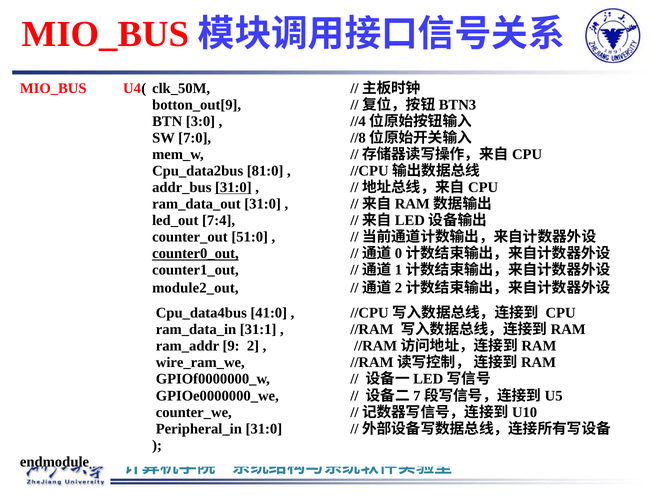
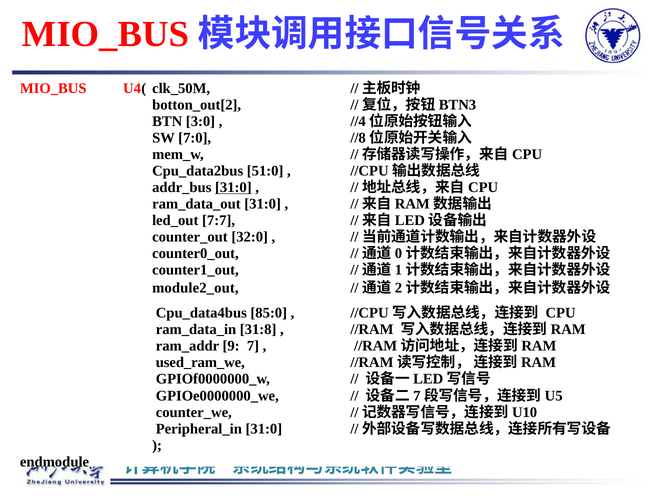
botton_out[9: botton_out[9 -> botton_out[2
81:0: 81:0 -> 51:0
7:4: 7:4 -> 7:7
51:0: 51:0 -> 32:0
counter0_out underline: present -> none
41:0: 41:0 -> 85:0
31:1: 31:1 -> 31:8
2: 2 -> 7
wire_ram_we: wire_ram_we -> used_ram_we
